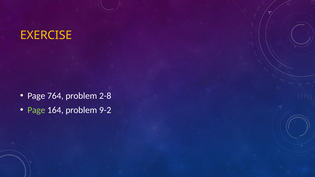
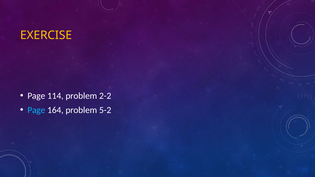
764: 764 -> 114
2-8: 2-8 -> 2-2
Page at (36, 110) colour: light green -> light blue
9-2: 9-2 -> 5-2
